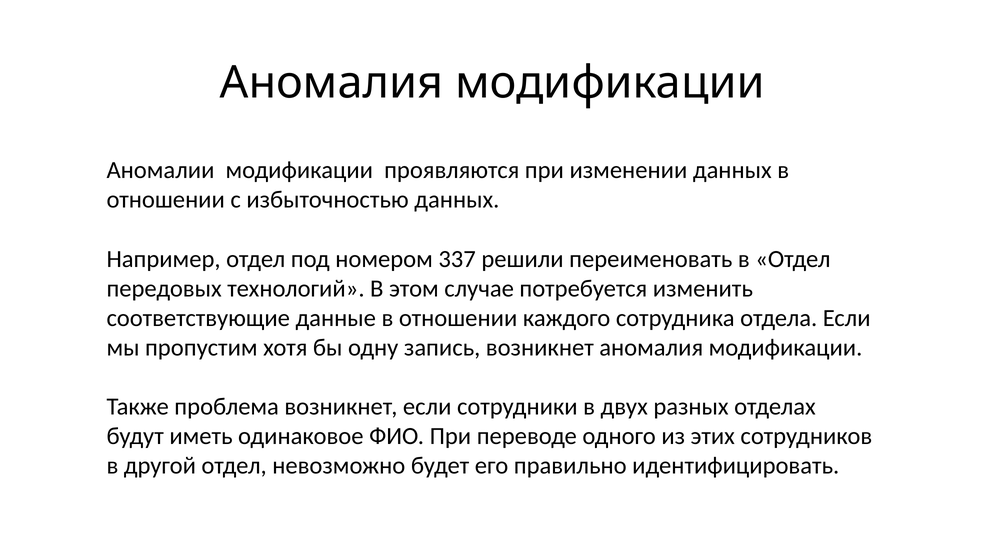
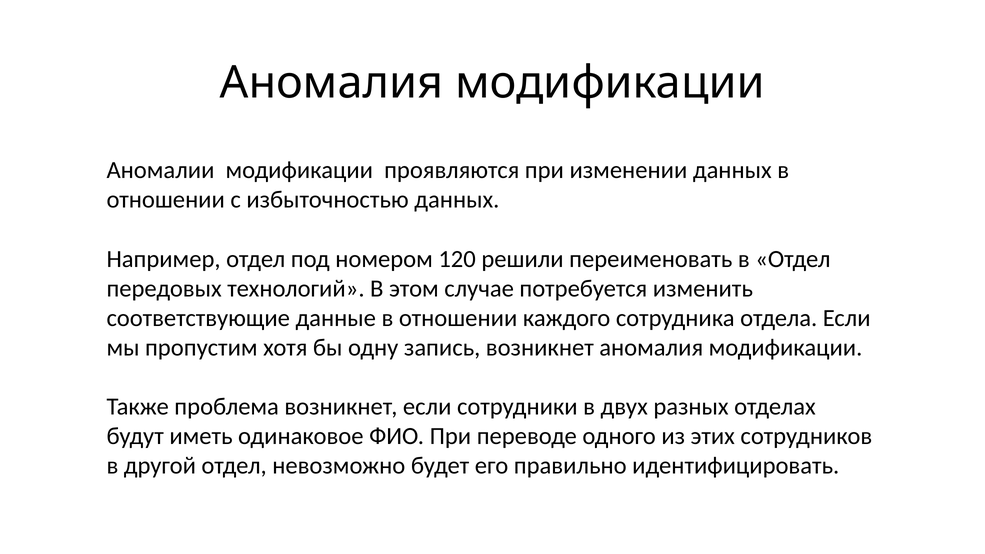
337: 337 -> 120
